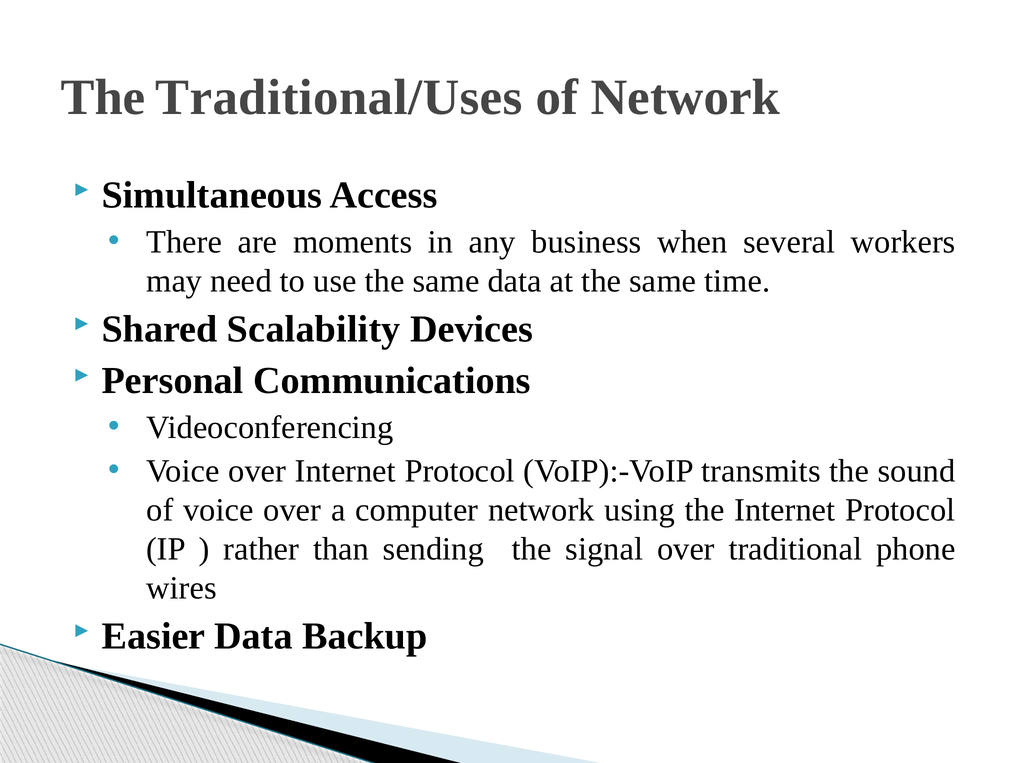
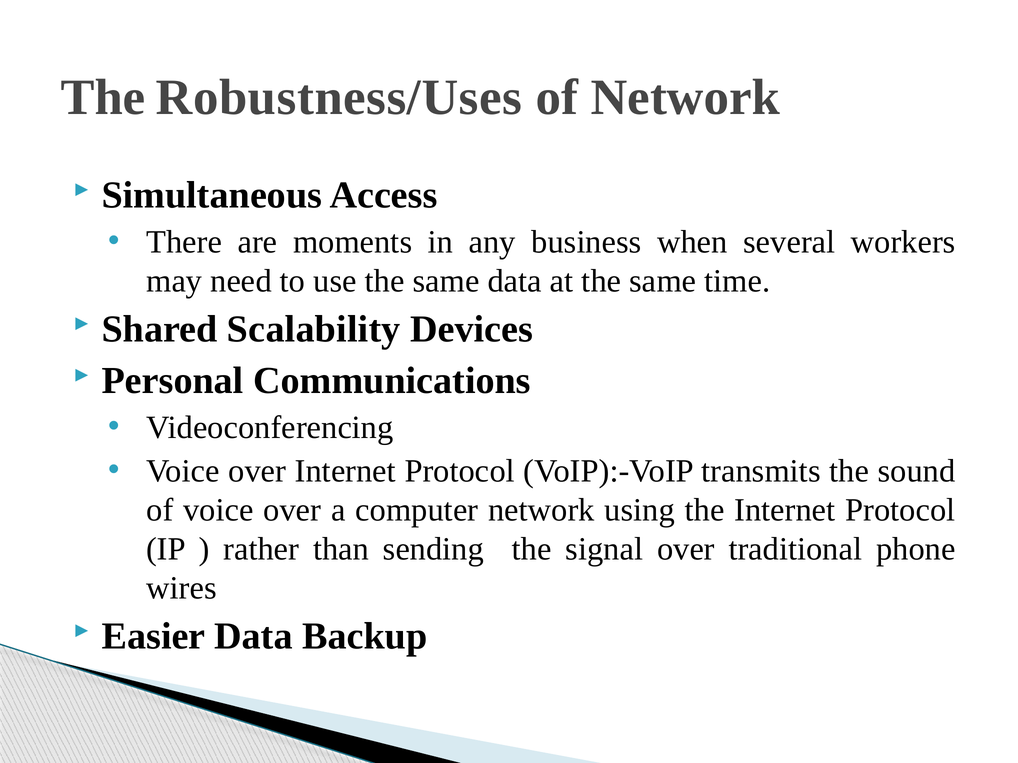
Traditional/Uses: Traditional/Uses -> Robustness/Uses
